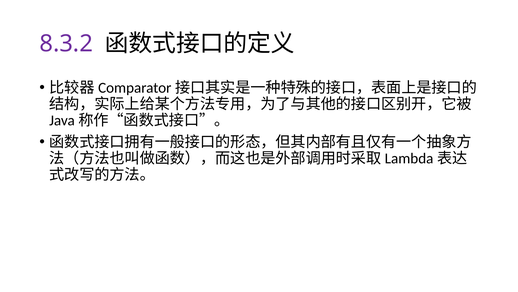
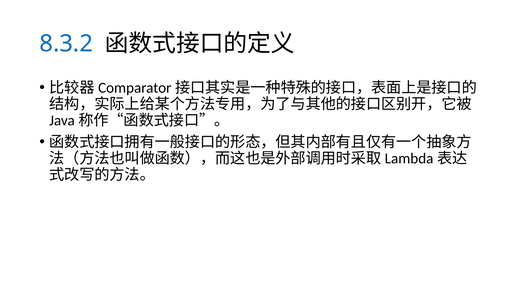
8.3.2 colour: purple -> blue
